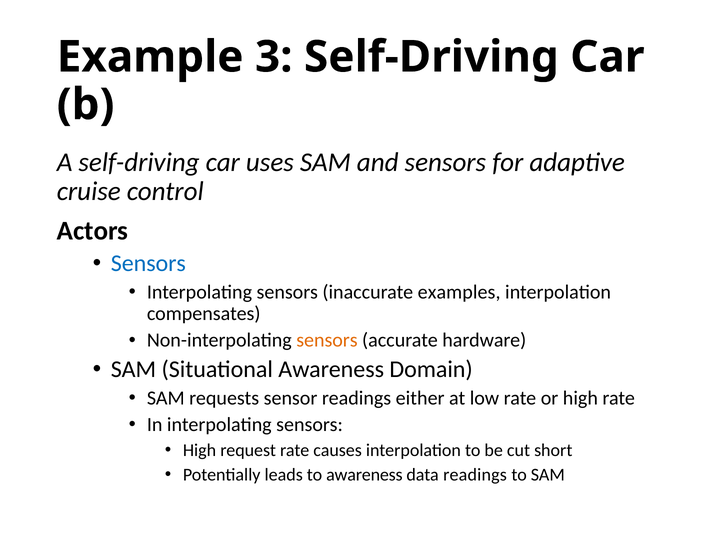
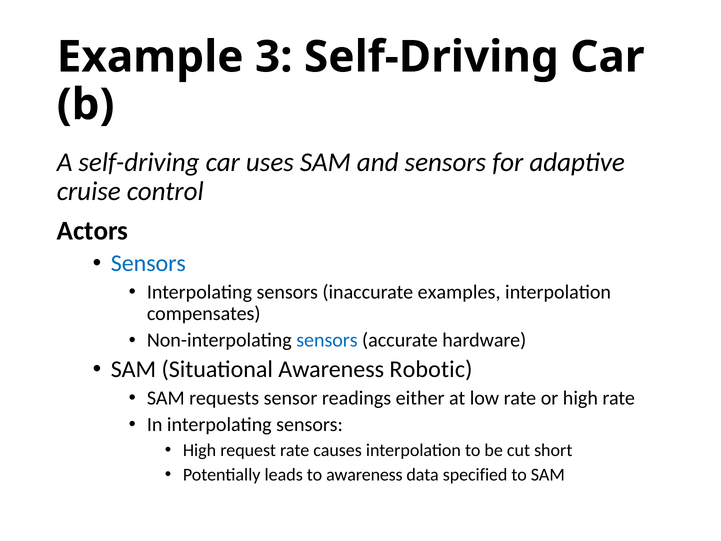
sensors at (327, 340) colour: orange -> blue
Domain: Domain -> Robotic
data readings: readings -> specified
